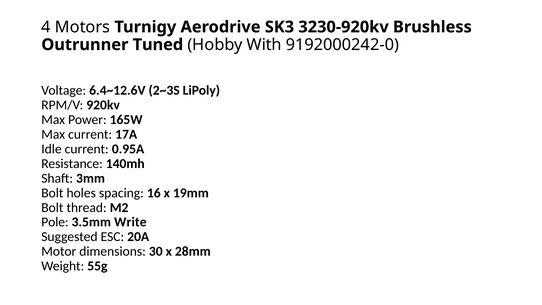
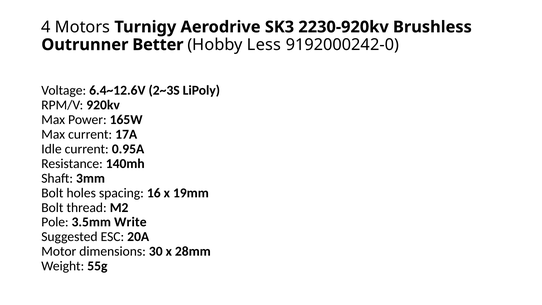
3230-920kv: 3230-920kv -> 2230-920kv
Tuned: Tuned -> Better
With: With -> Less
